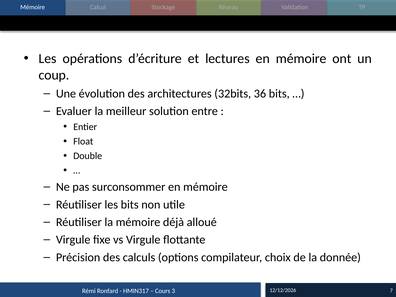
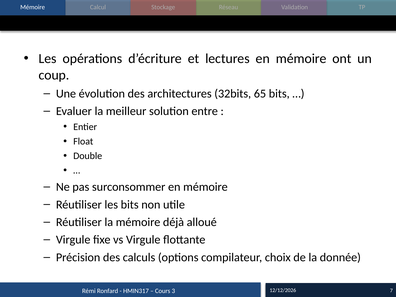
36: 36 -> 65
